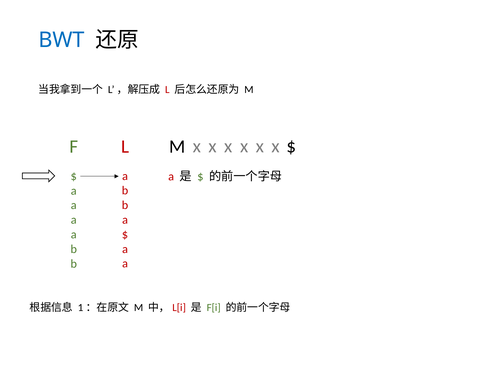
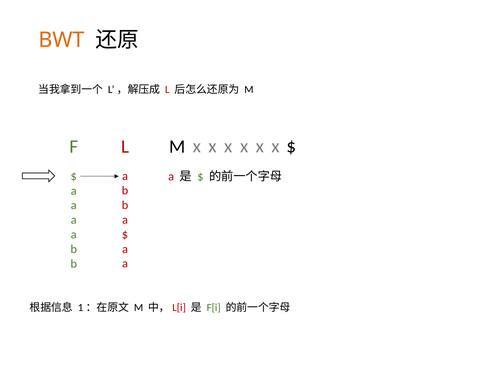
BWT colour: blue -> orange
